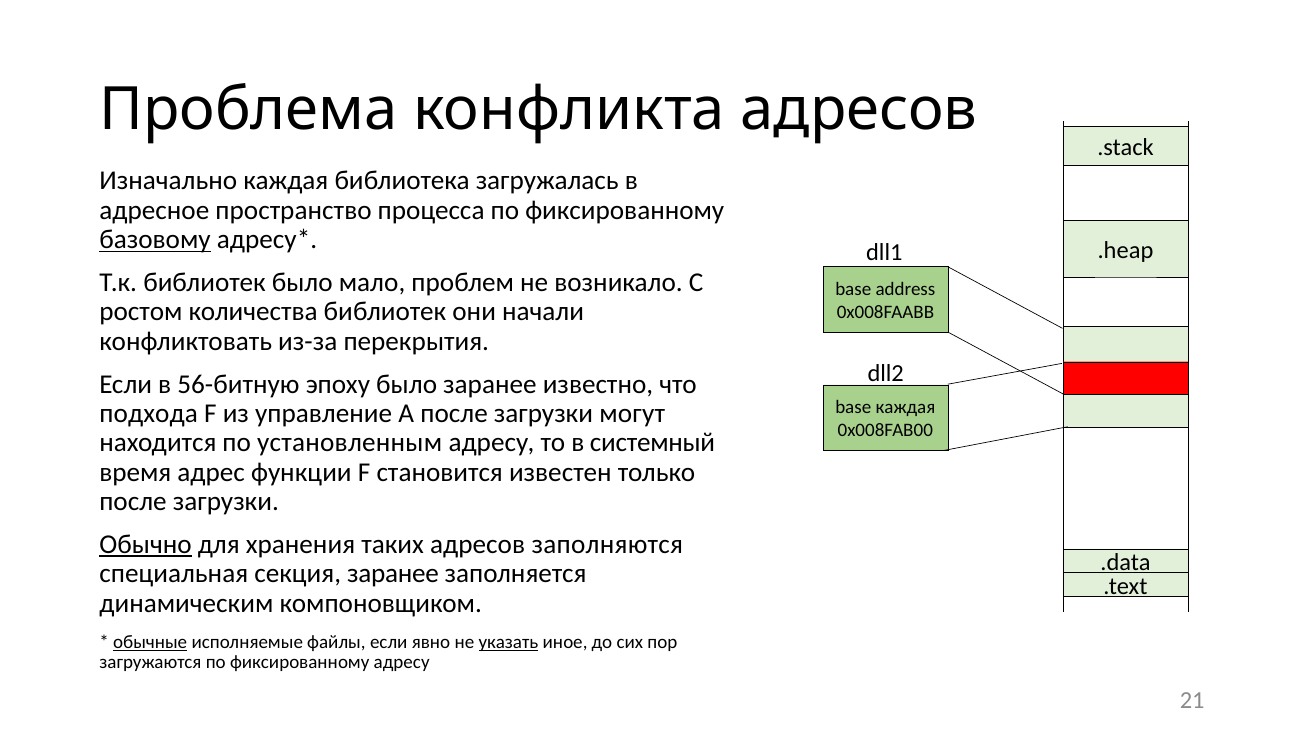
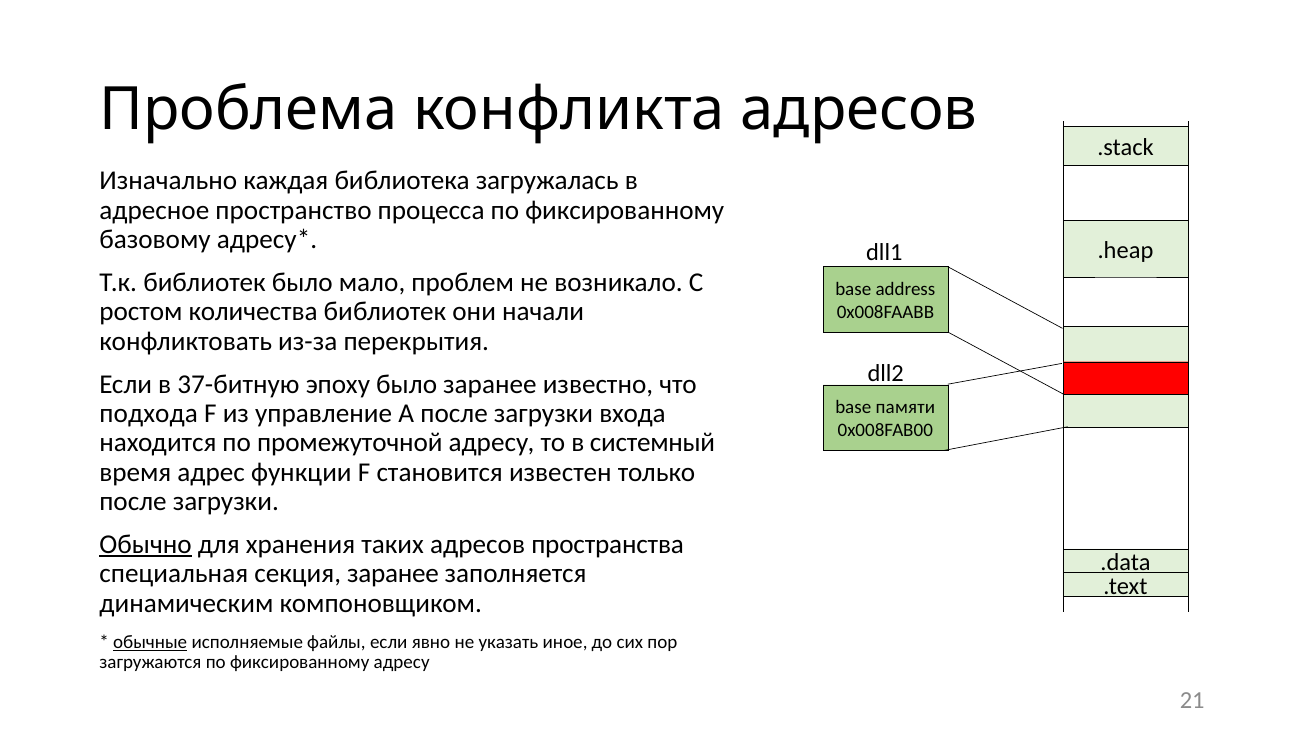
базовому underline: present -> none
56-битную: 56-битную -> 37-битную
base каждая: каждая -> памяти
могут: могут -> входа
установленным: установленным -> промежуточной
заполняются: заполняются -> пространства
указать underline: present -> none
